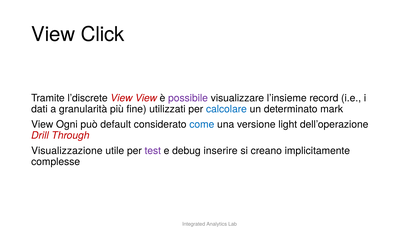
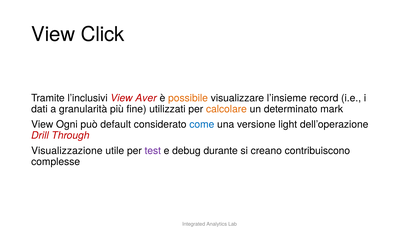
l’discrete: l’discrete -> l’inclusivi
View View: View -> Aver
possibile colour: purple -> orange
calcolare colour: blue -> orange
inserire: inserire -> durante
implicitamente: implicitamente -> contribuiscono
